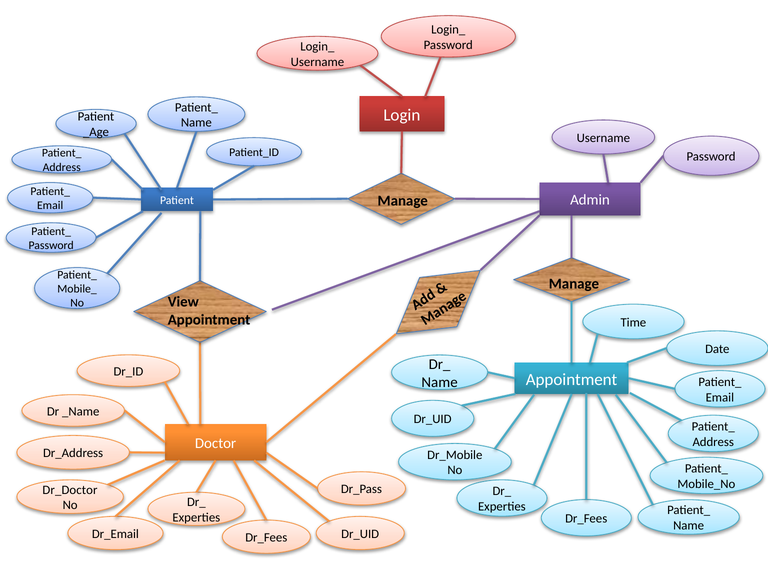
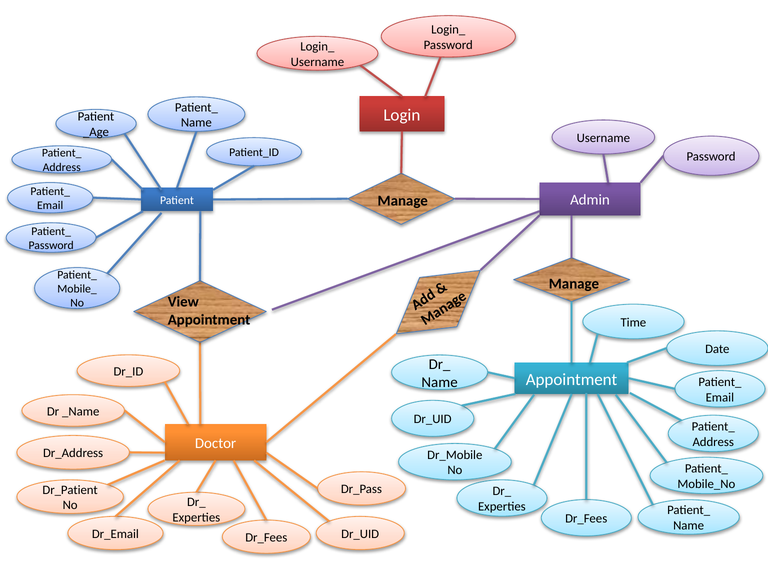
Dr_Doctor: Dr_Doctor -> Dr_Patient
